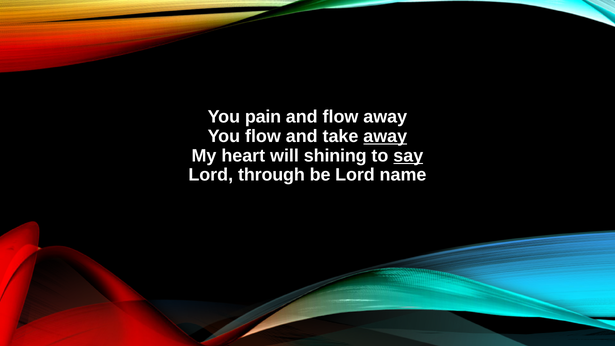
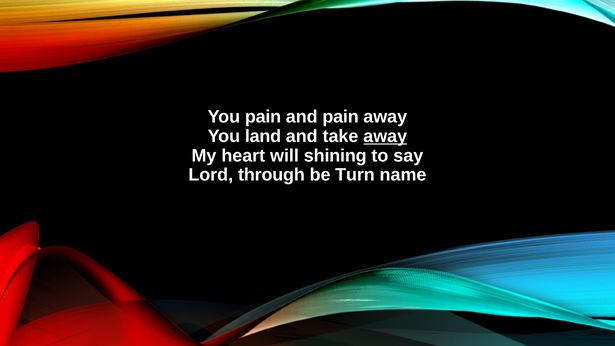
and flow: flow -> pain
You flow: flow -> land
say underline: present -> none
be Lord: Lord -> Turn
